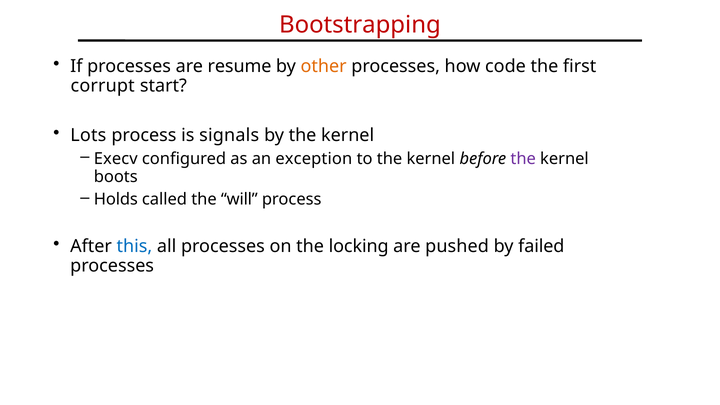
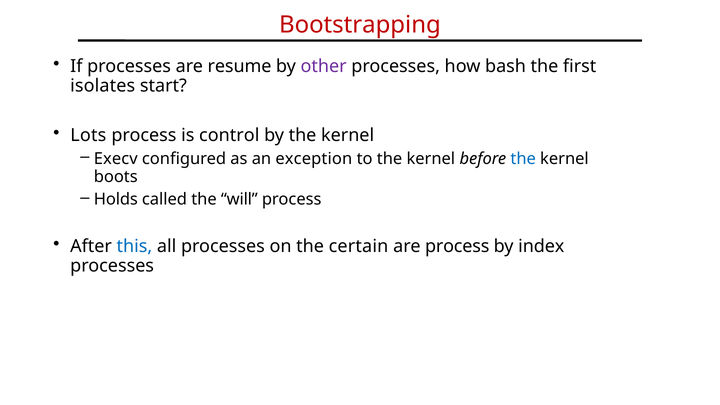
other colour: orange -> purple
code: code -> bash
corrupt: corrupt -> isolates
signals: signals -> control
the at (523, 159) colour: purple -> blue
locking: locking -> certain
are pushed: pushed -> process
failed: failed -> index
